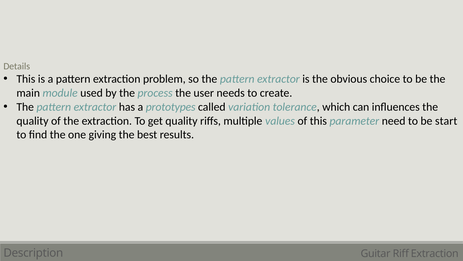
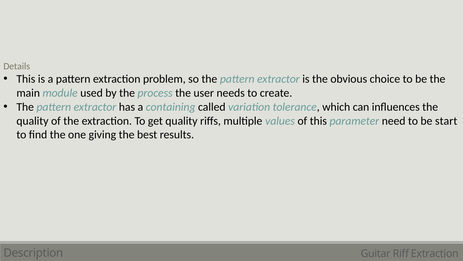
prototypes: prototypes -> containing
